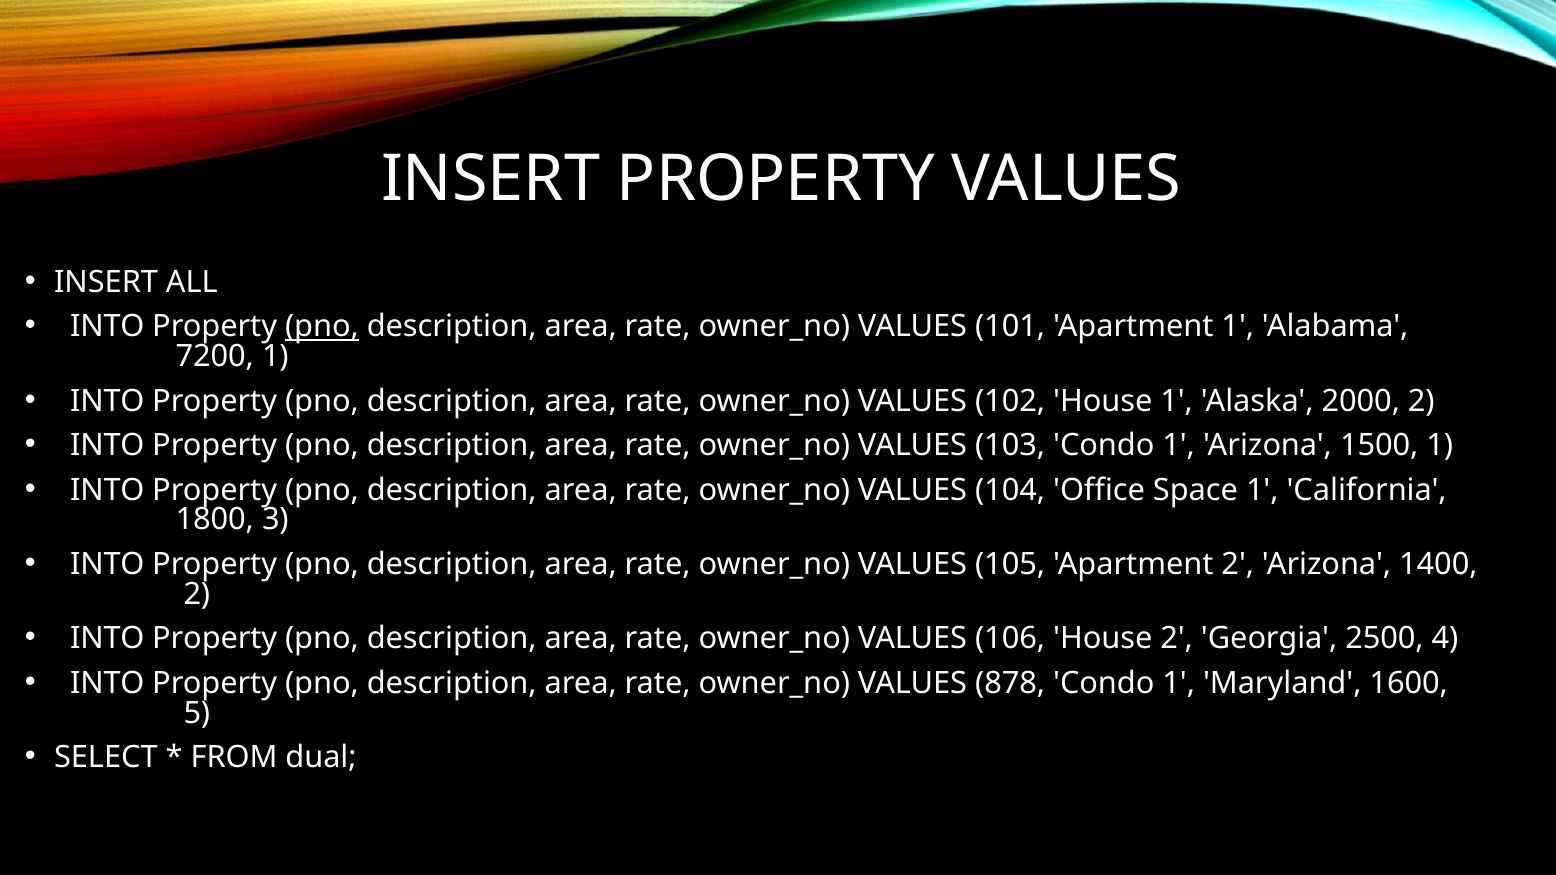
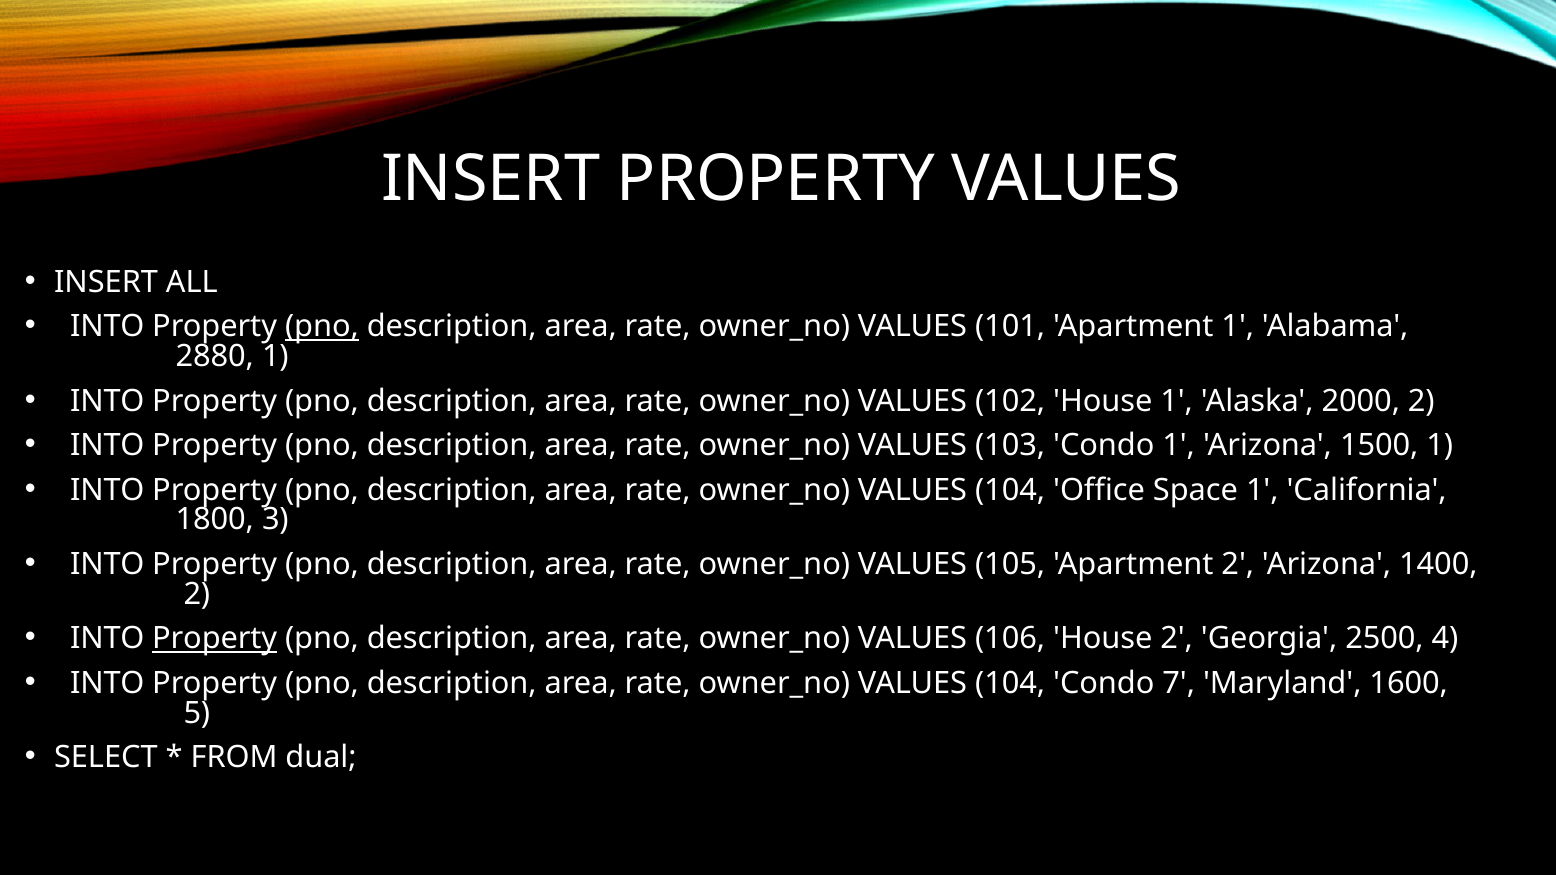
7200: 7200 -> 2880
Property at (215, 639) underline: none -> present
878 at (1010, 683): 878 -> 104
1 at (1179, 683): 1 -> 7
